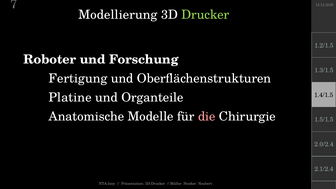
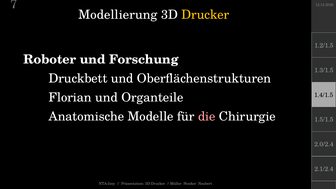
Drucker colour: light green -> yellow
Fertigung: Fertigung -> Druckbett
Platine: Platine -> Florian
